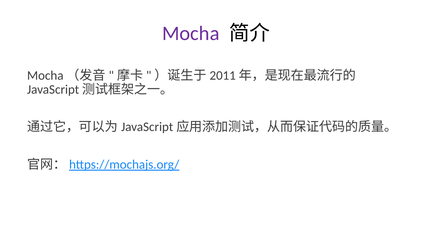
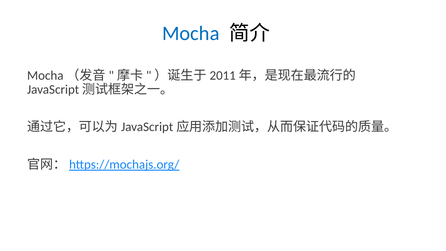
Mocha colour: purple -> blue
